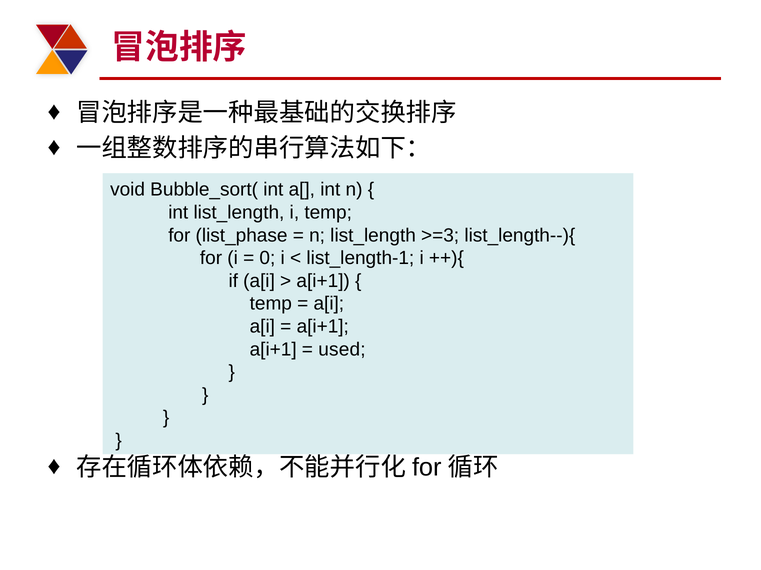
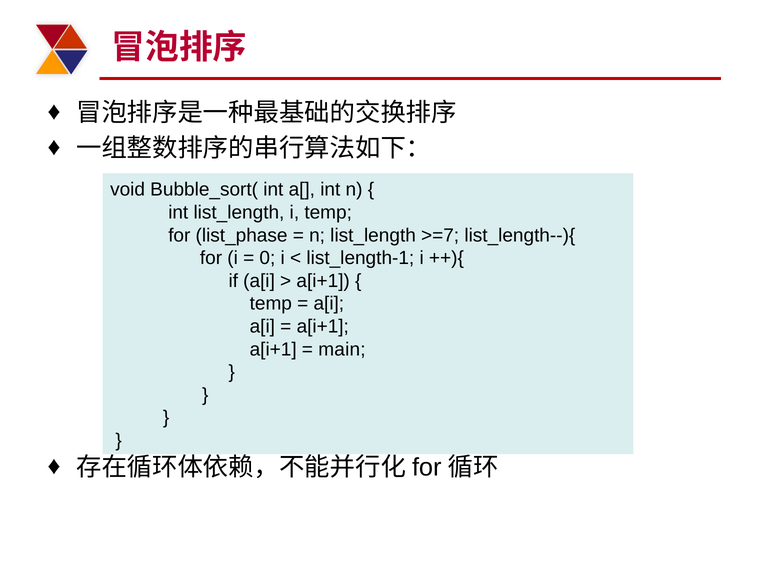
>=3: >=3 -> >=7
used: used -> main
